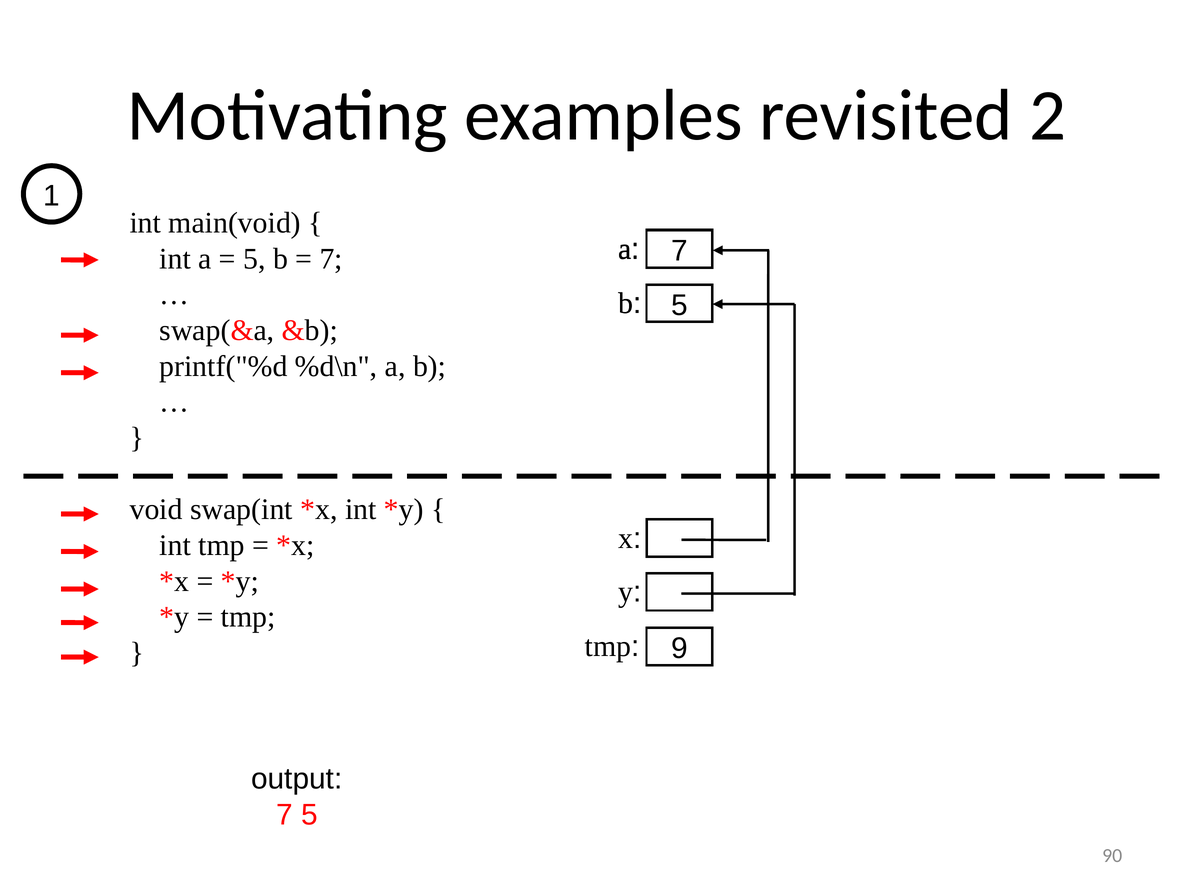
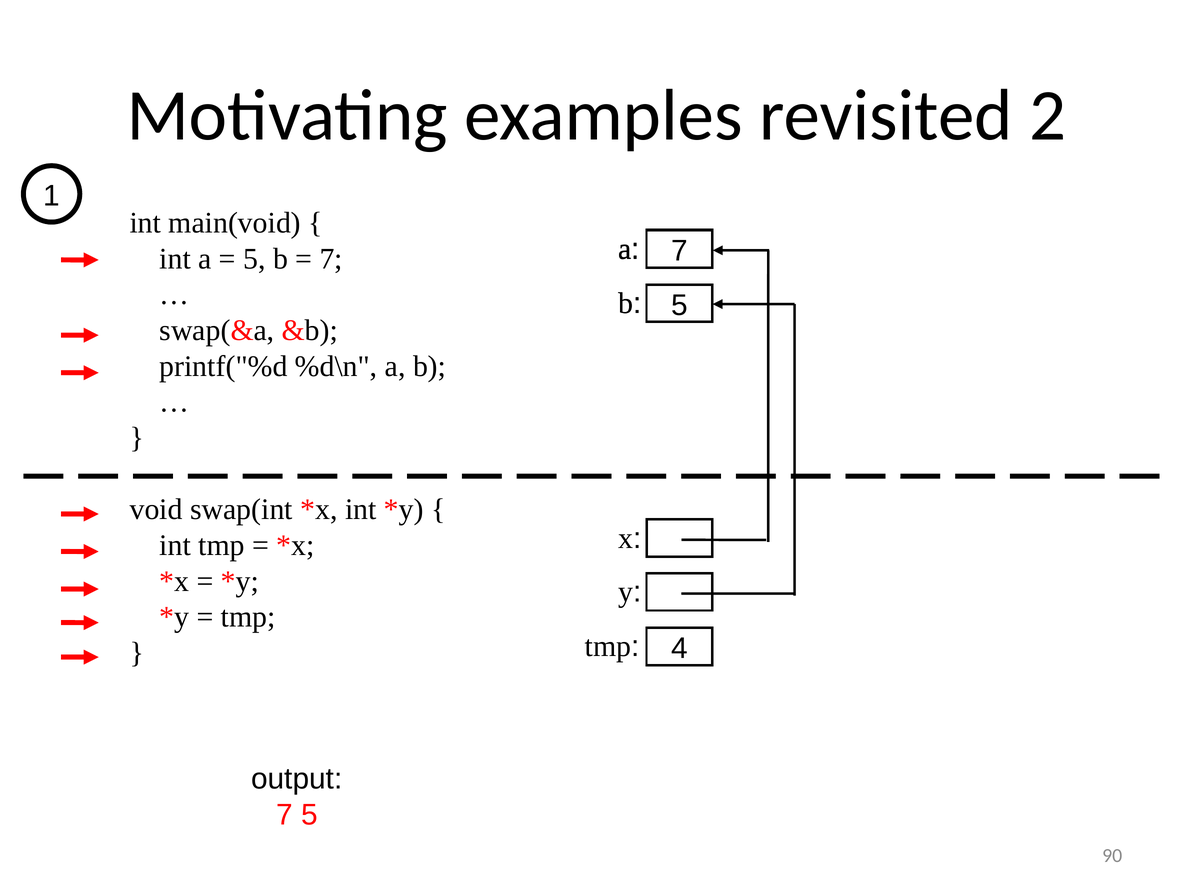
9: 9 -> 4
